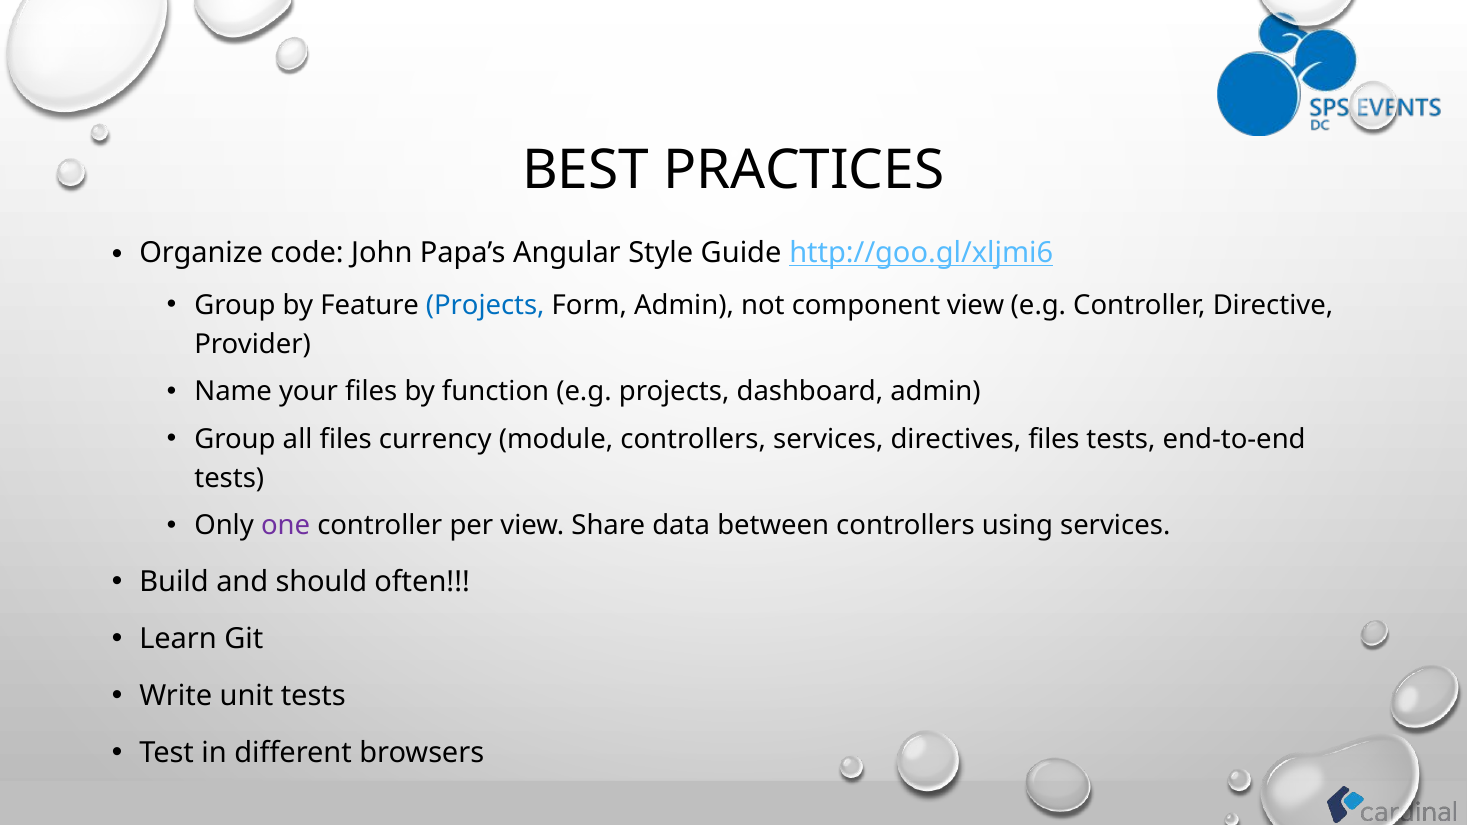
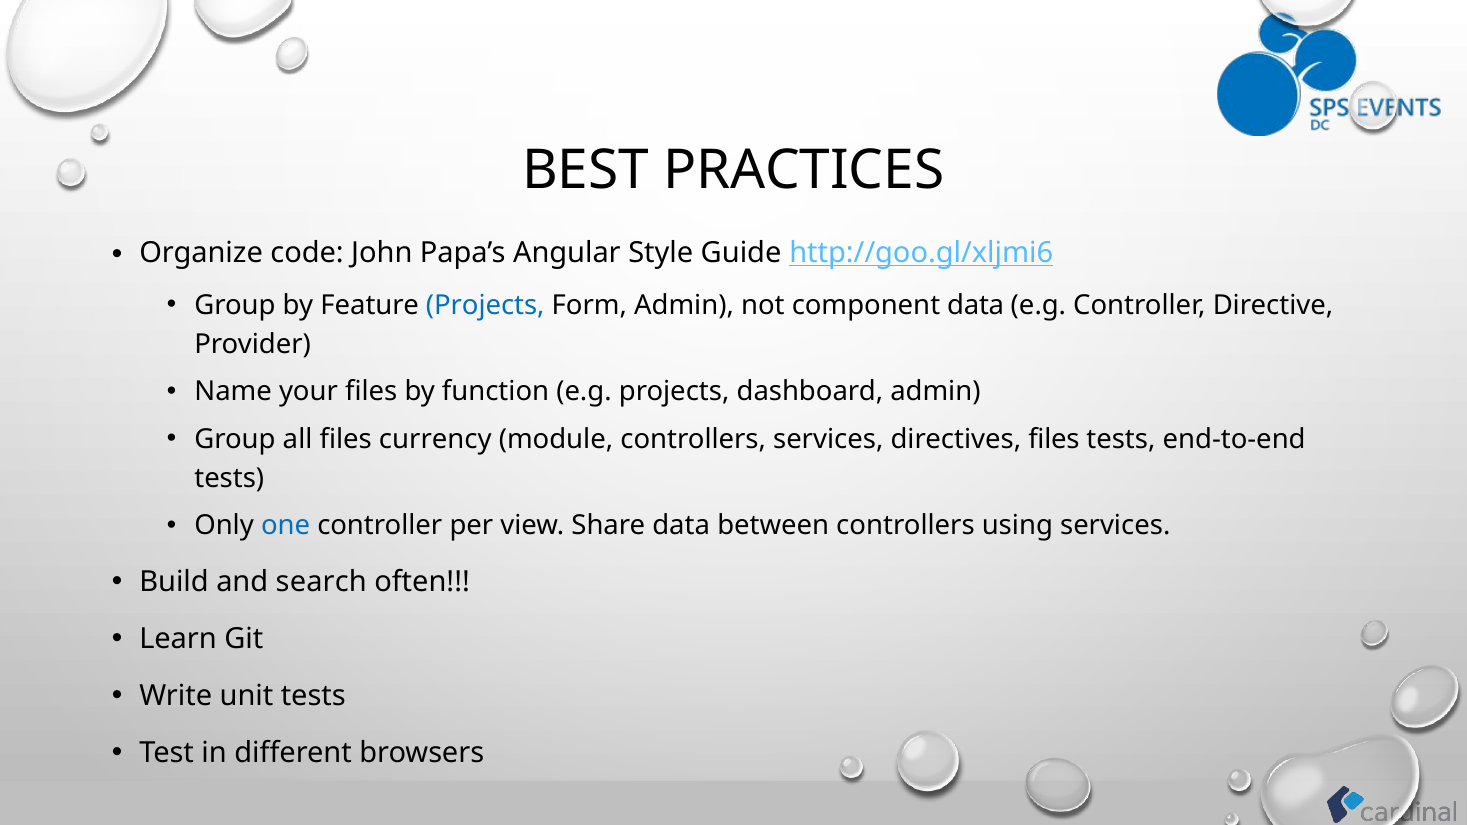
component view: view -> data
one colour: purple -> blue
should: should -> search
